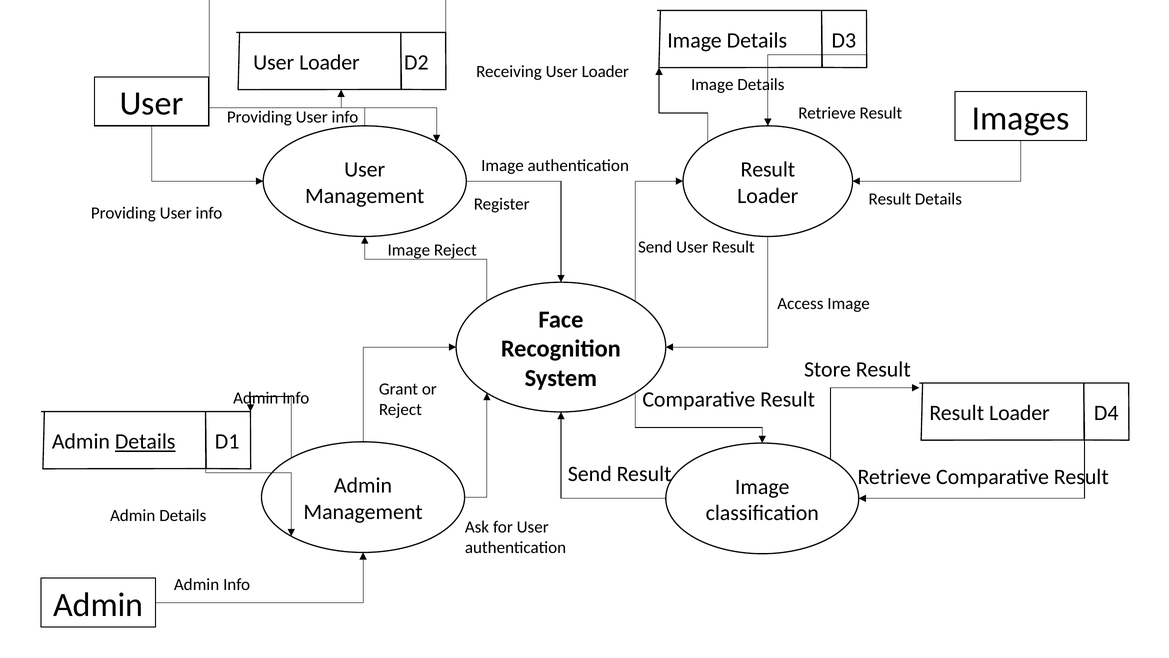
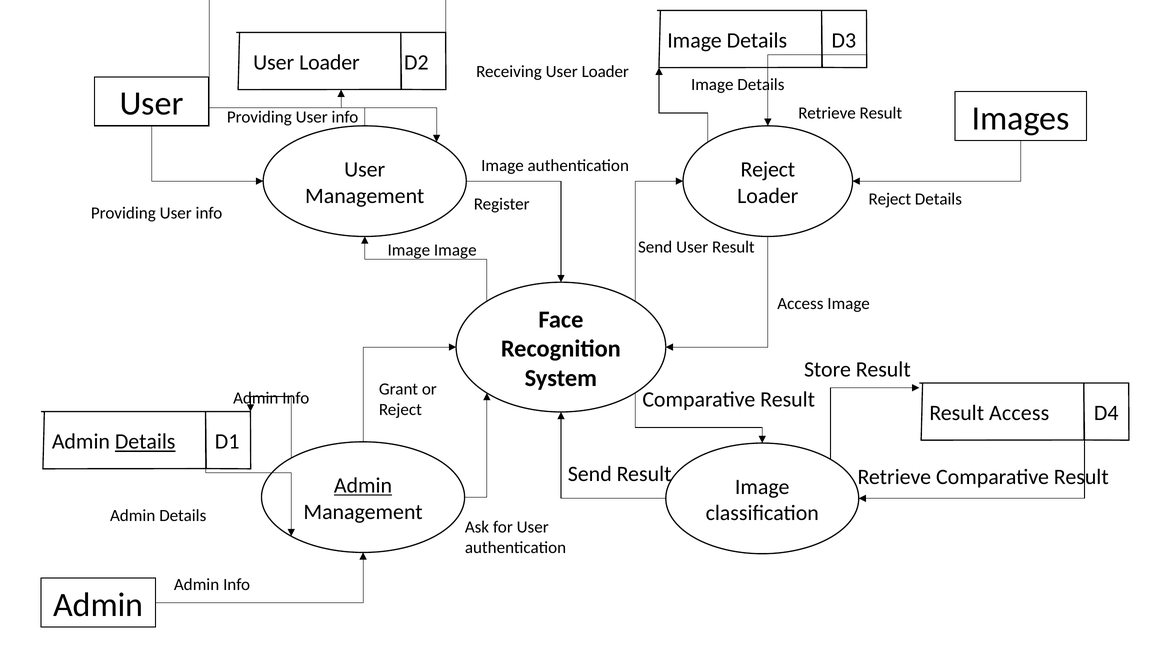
Result at (768, 169): Result -> Reject
Result at (890, 199): Result -> Reject
Image Reject: Reject -> Image
Loader at (1019, 413): Loader -> Access
Admin at (363, 485) underline: none -> present
